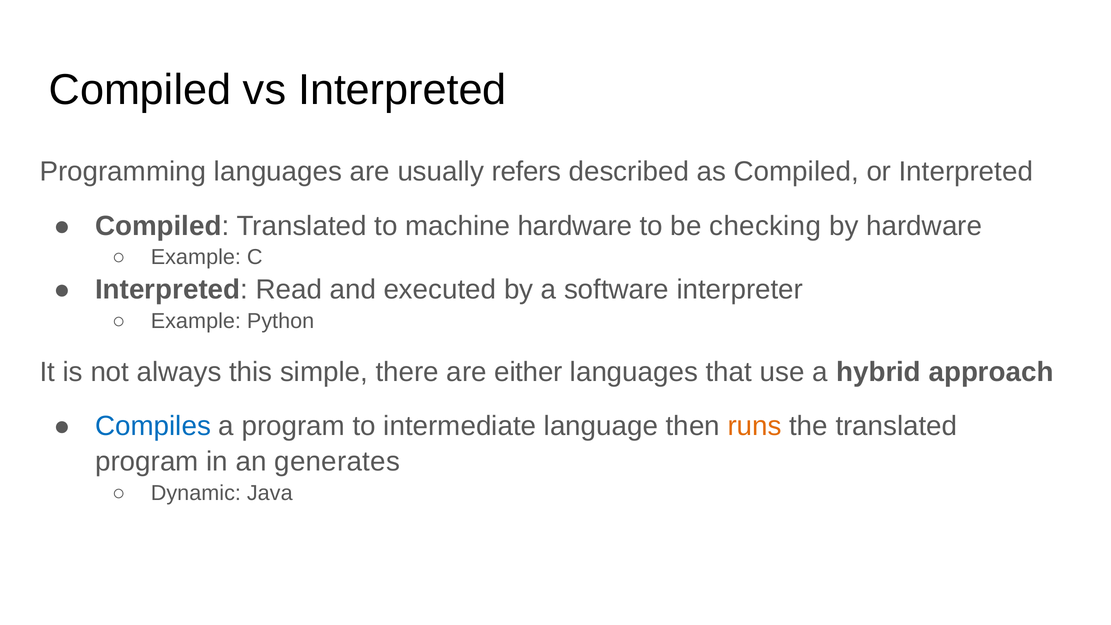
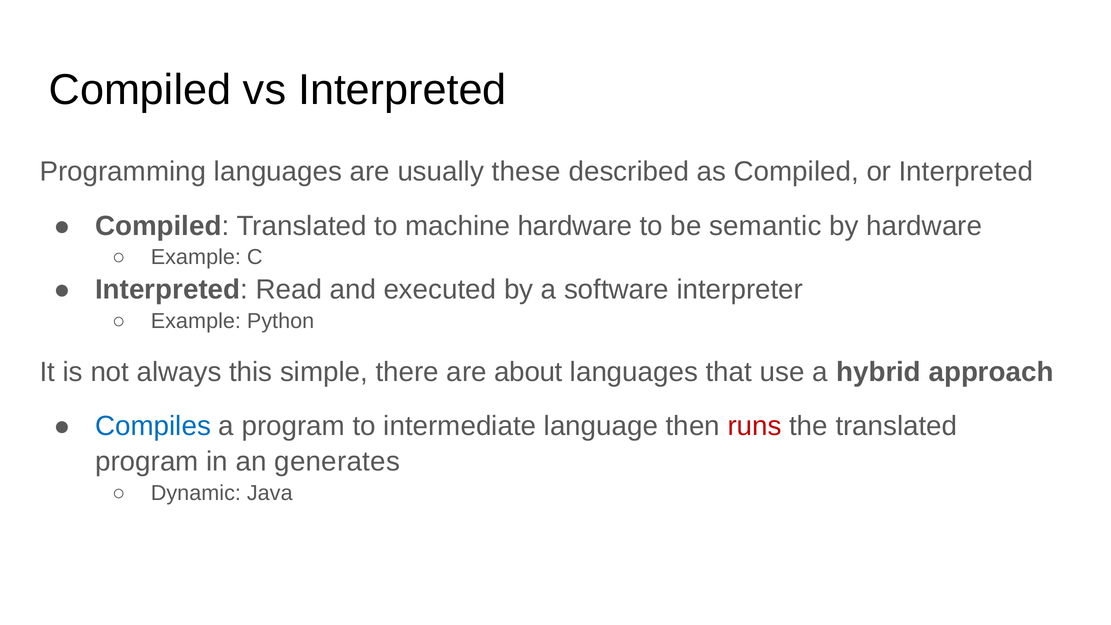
refers: refers -> these
checking: checking -> semantic
either: either -> about
runs colour: orange -> red
